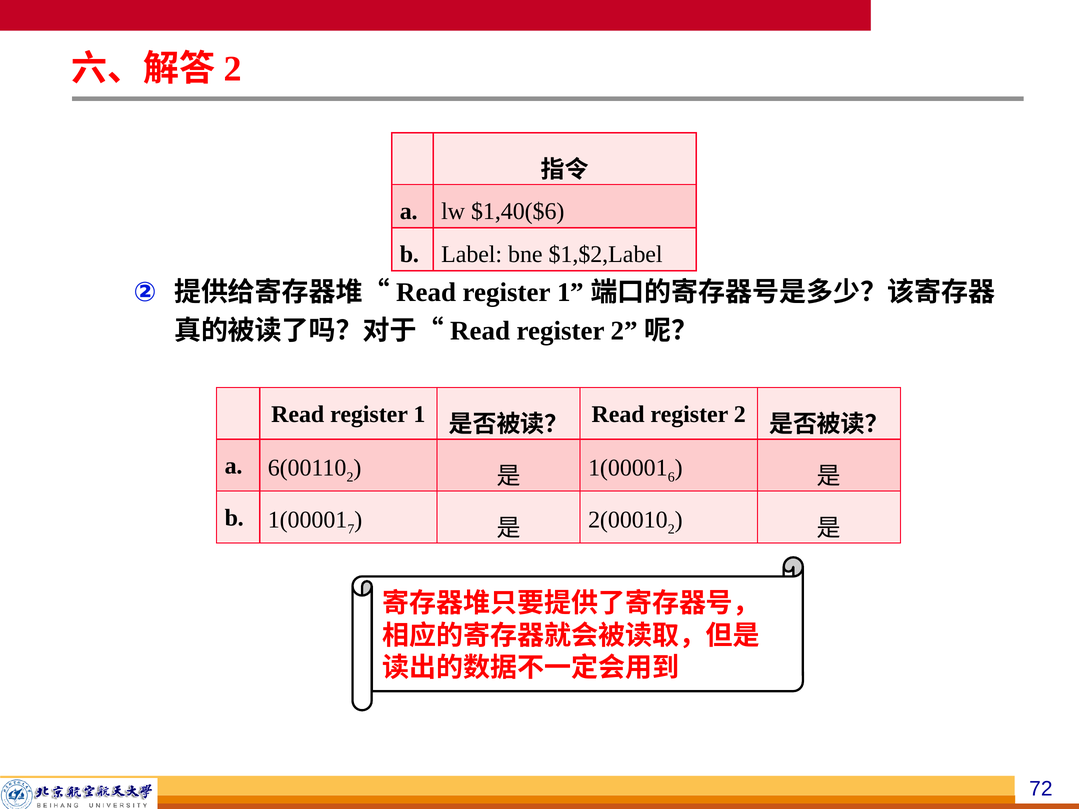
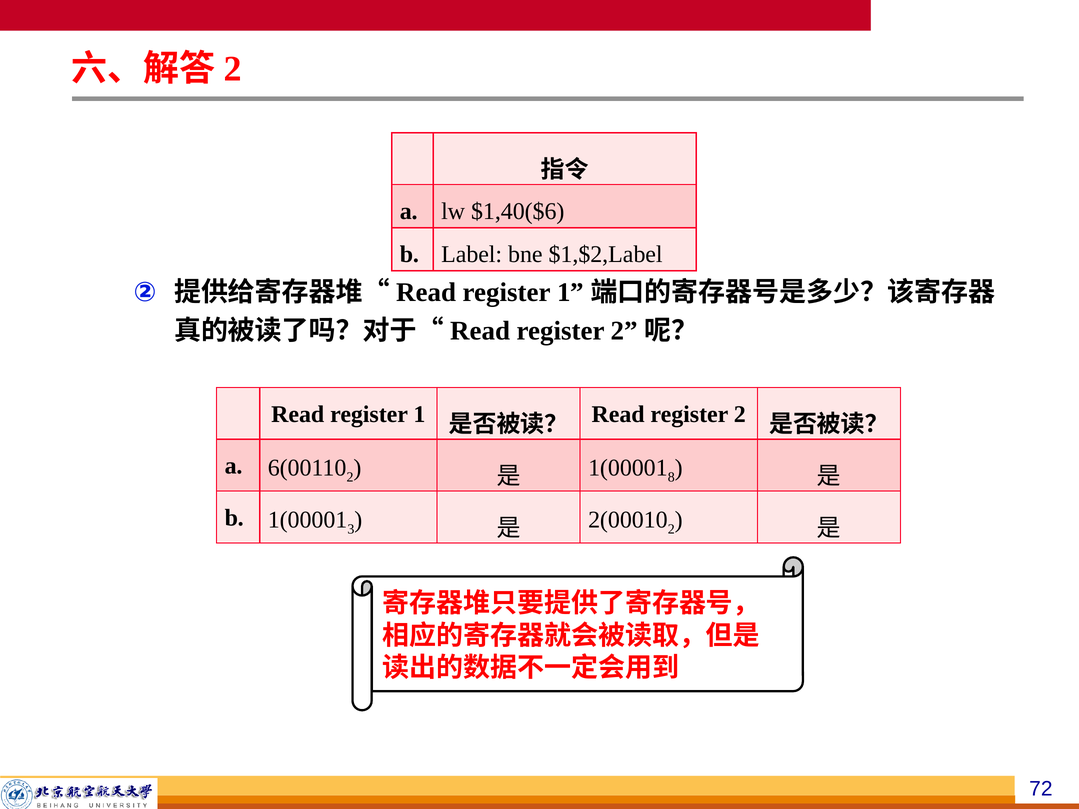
6: 6 -> 8
7: 7 -> 3
